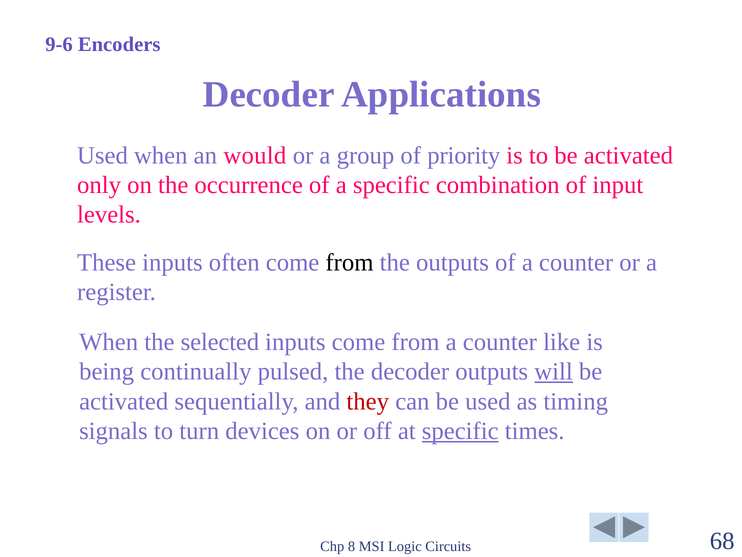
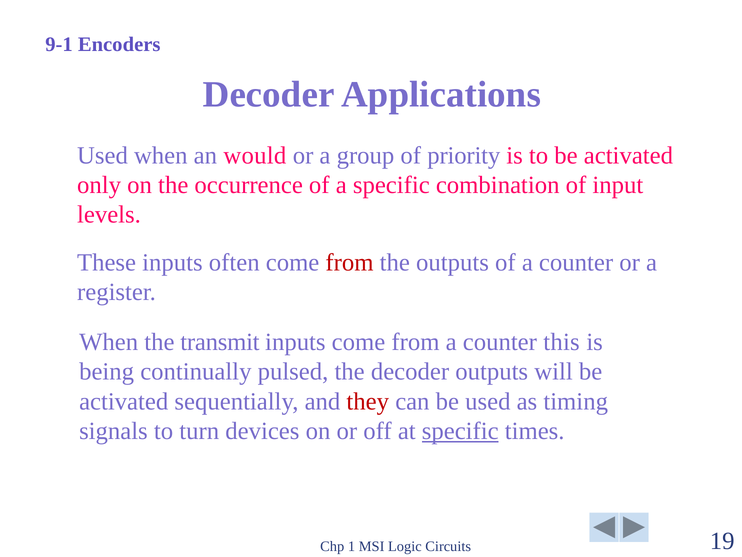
9-6: 9-6 -> 9-1
from at (350, 262) colour: black -> red
selected: selected -> transmit
like: like -> this
will underline: present -> none
8: 8 -> 1
68: 68 -> 19
